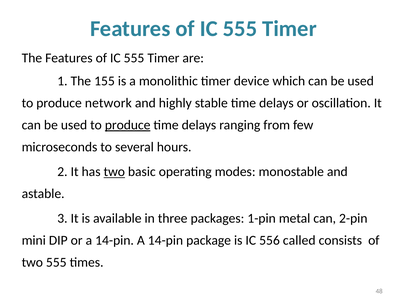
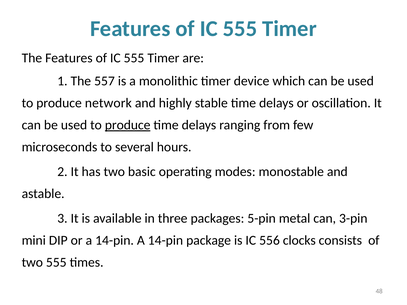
155: 155 -> 557
two at (114, 172) underline: present -> none
1-pin: 1-pin -> 5-pin
2-pin: 2-pin -> 3-pin
called: called -> clocks
